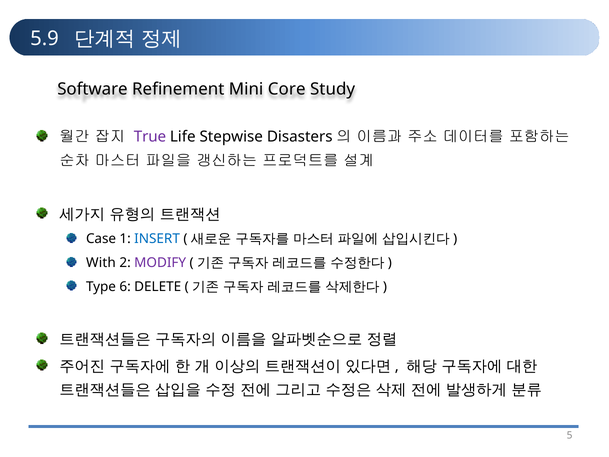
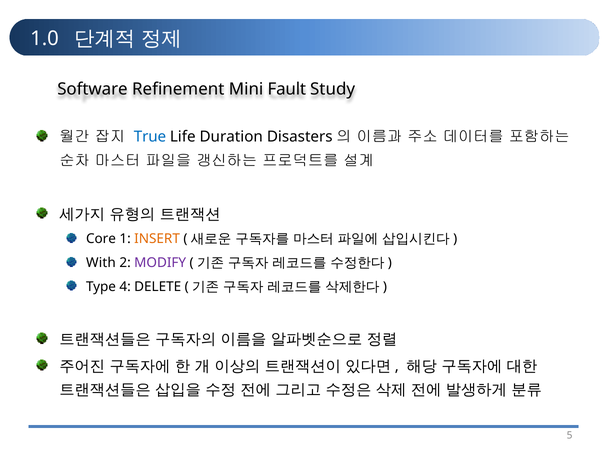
5.9: 5.9 -> 1.0
Core: Core -> Fault
True colour: purple -> blue
Stepwise: Stepwise -> Duration
Case: Case -> Core
INSERT colour: blue -> orange
6: 6 -> 4
